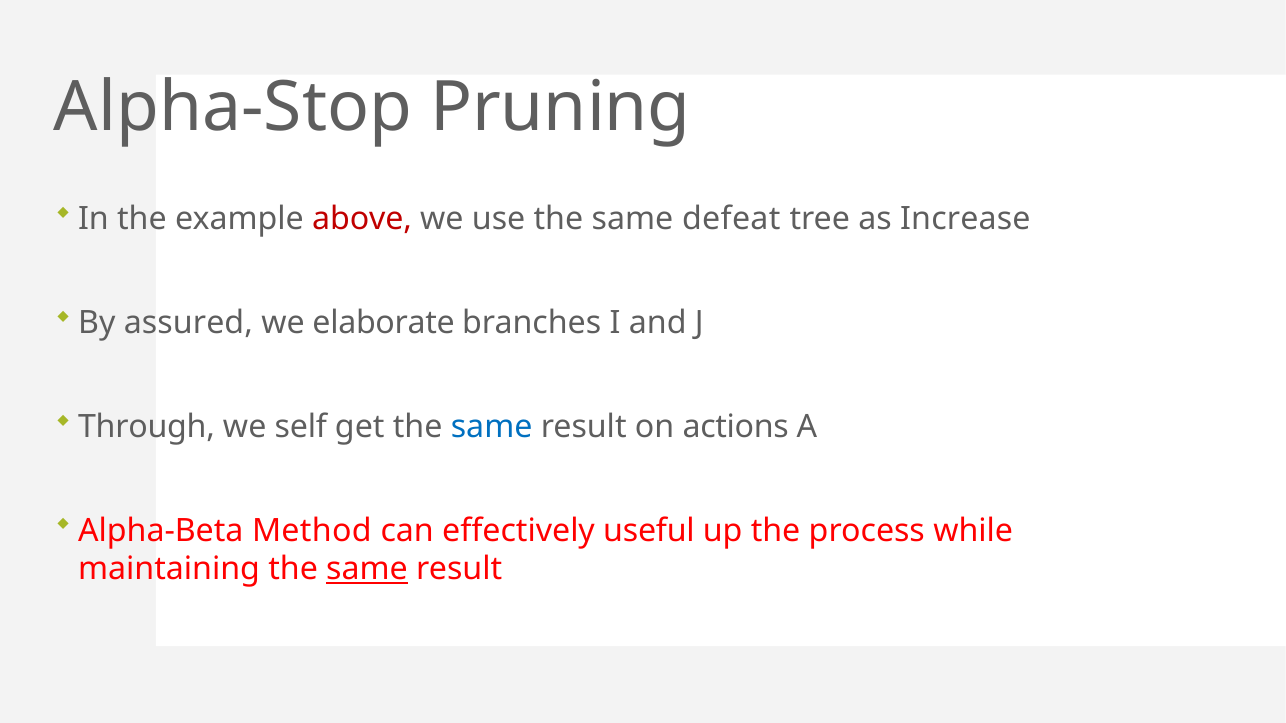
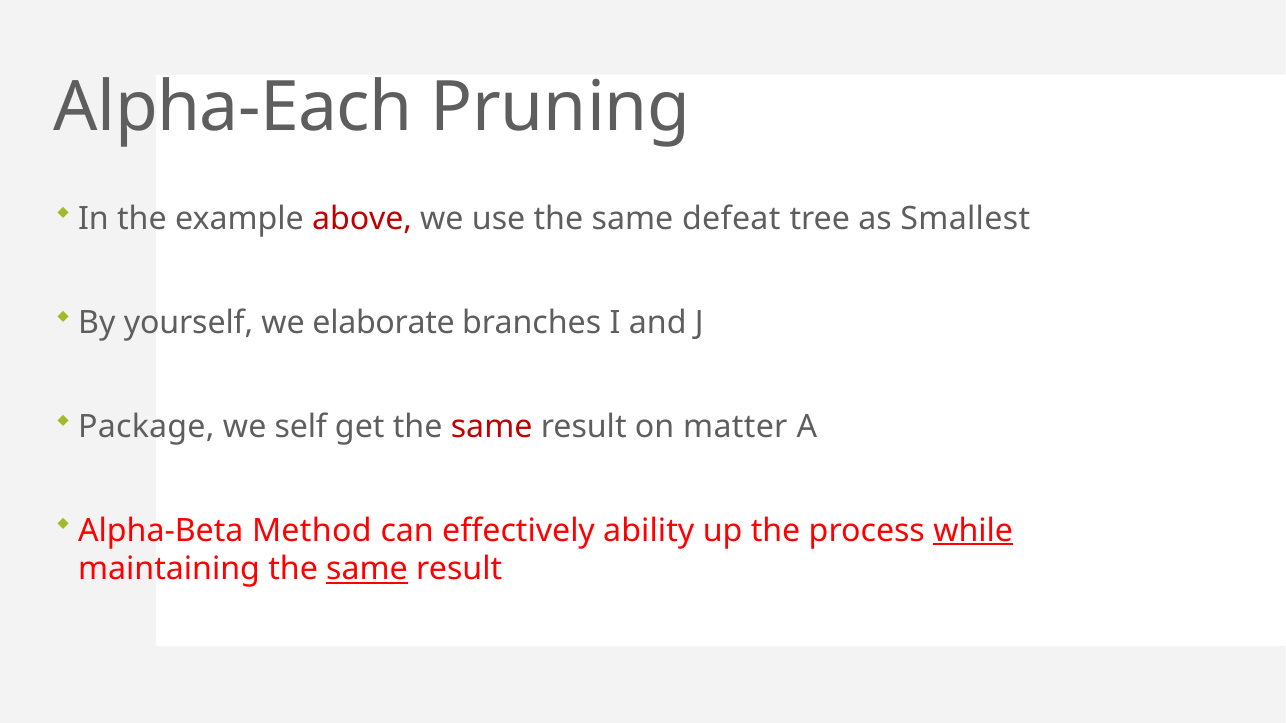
Alpha-Stop: Alpha-Stop -> Alpha-Each
Increase: Increase -> Smallest
assured: assured -> yourself
Through: Through -> Package
same at (492, 427) colour: blue -> red
actions: actions -> matter
useful: useful -> ability
while underline: none -> present
